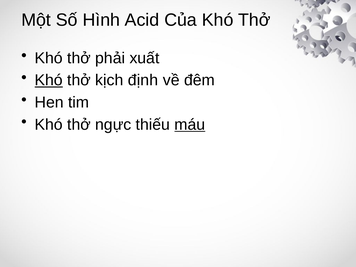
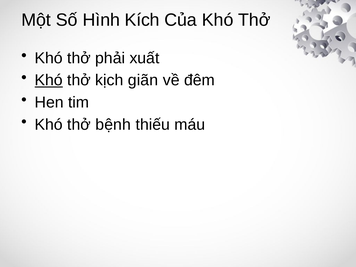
Acid: Acid -> Kích
định: định -> giãn
ngực: ngực -> bệnh
máu underline: present -> none
